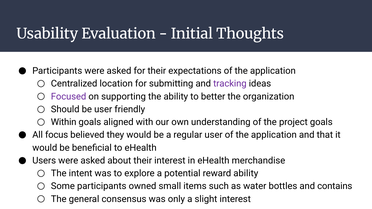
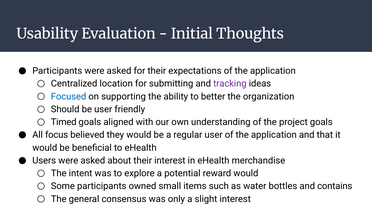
Focused colour: purple -> blue
Within: Within -> Timed
reward ability: ability -> would
